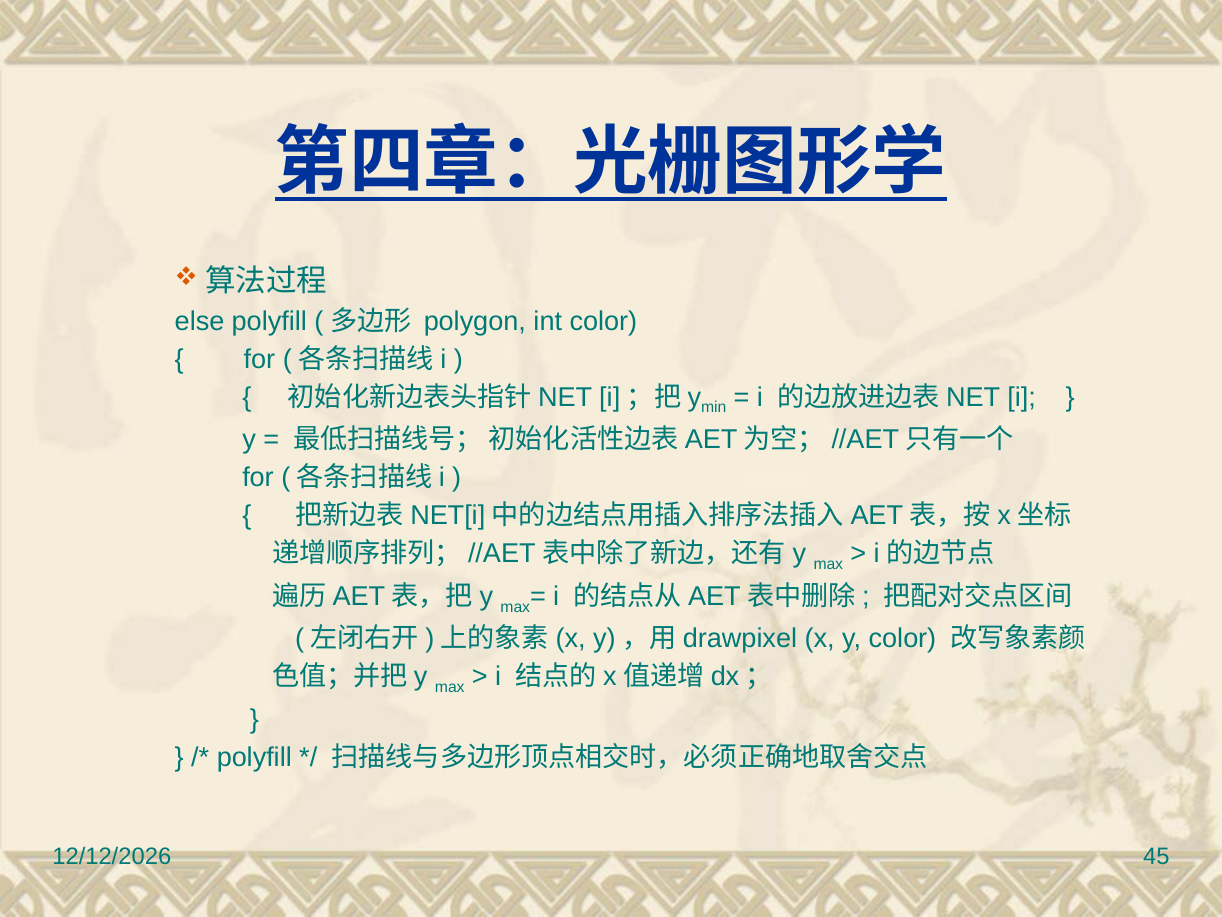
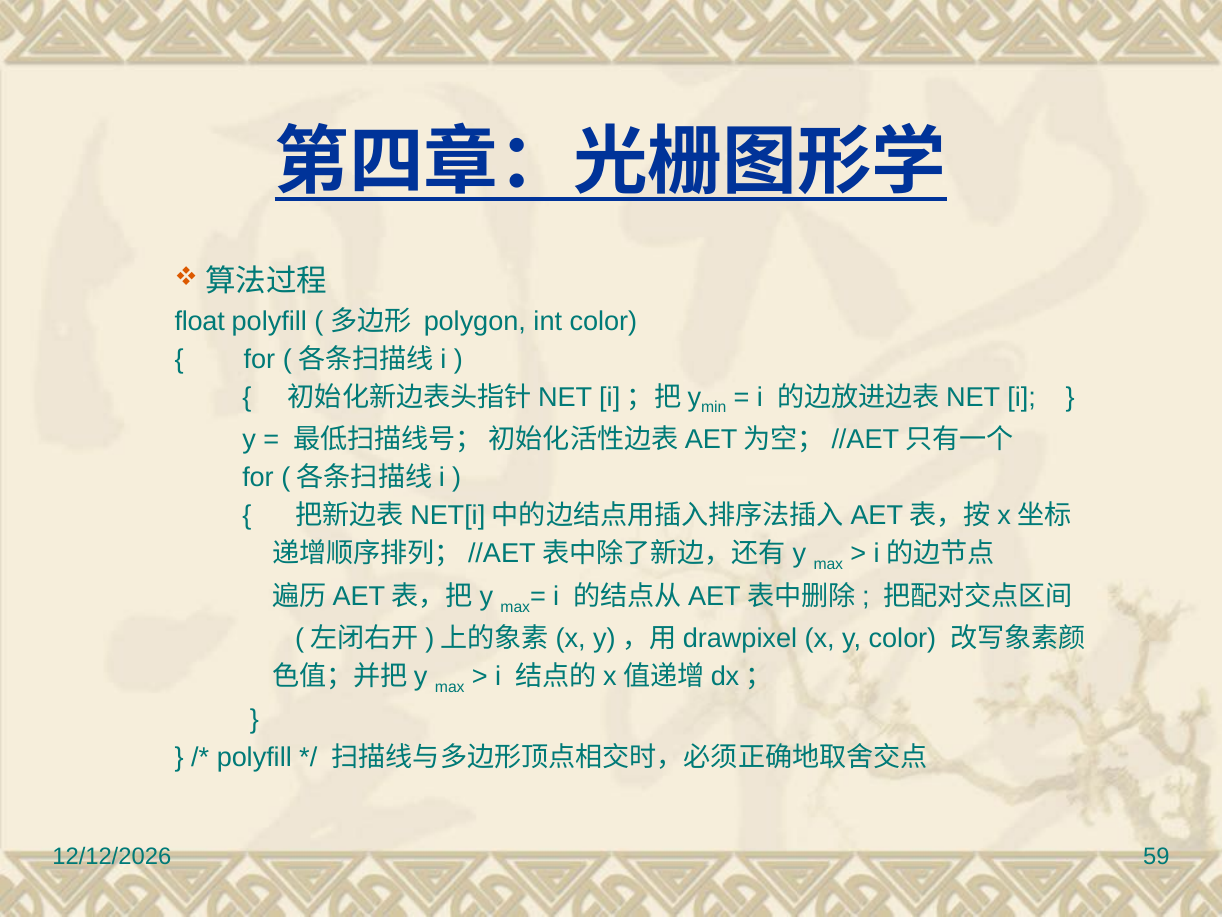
else: else -> float
45: 45 -> 59
